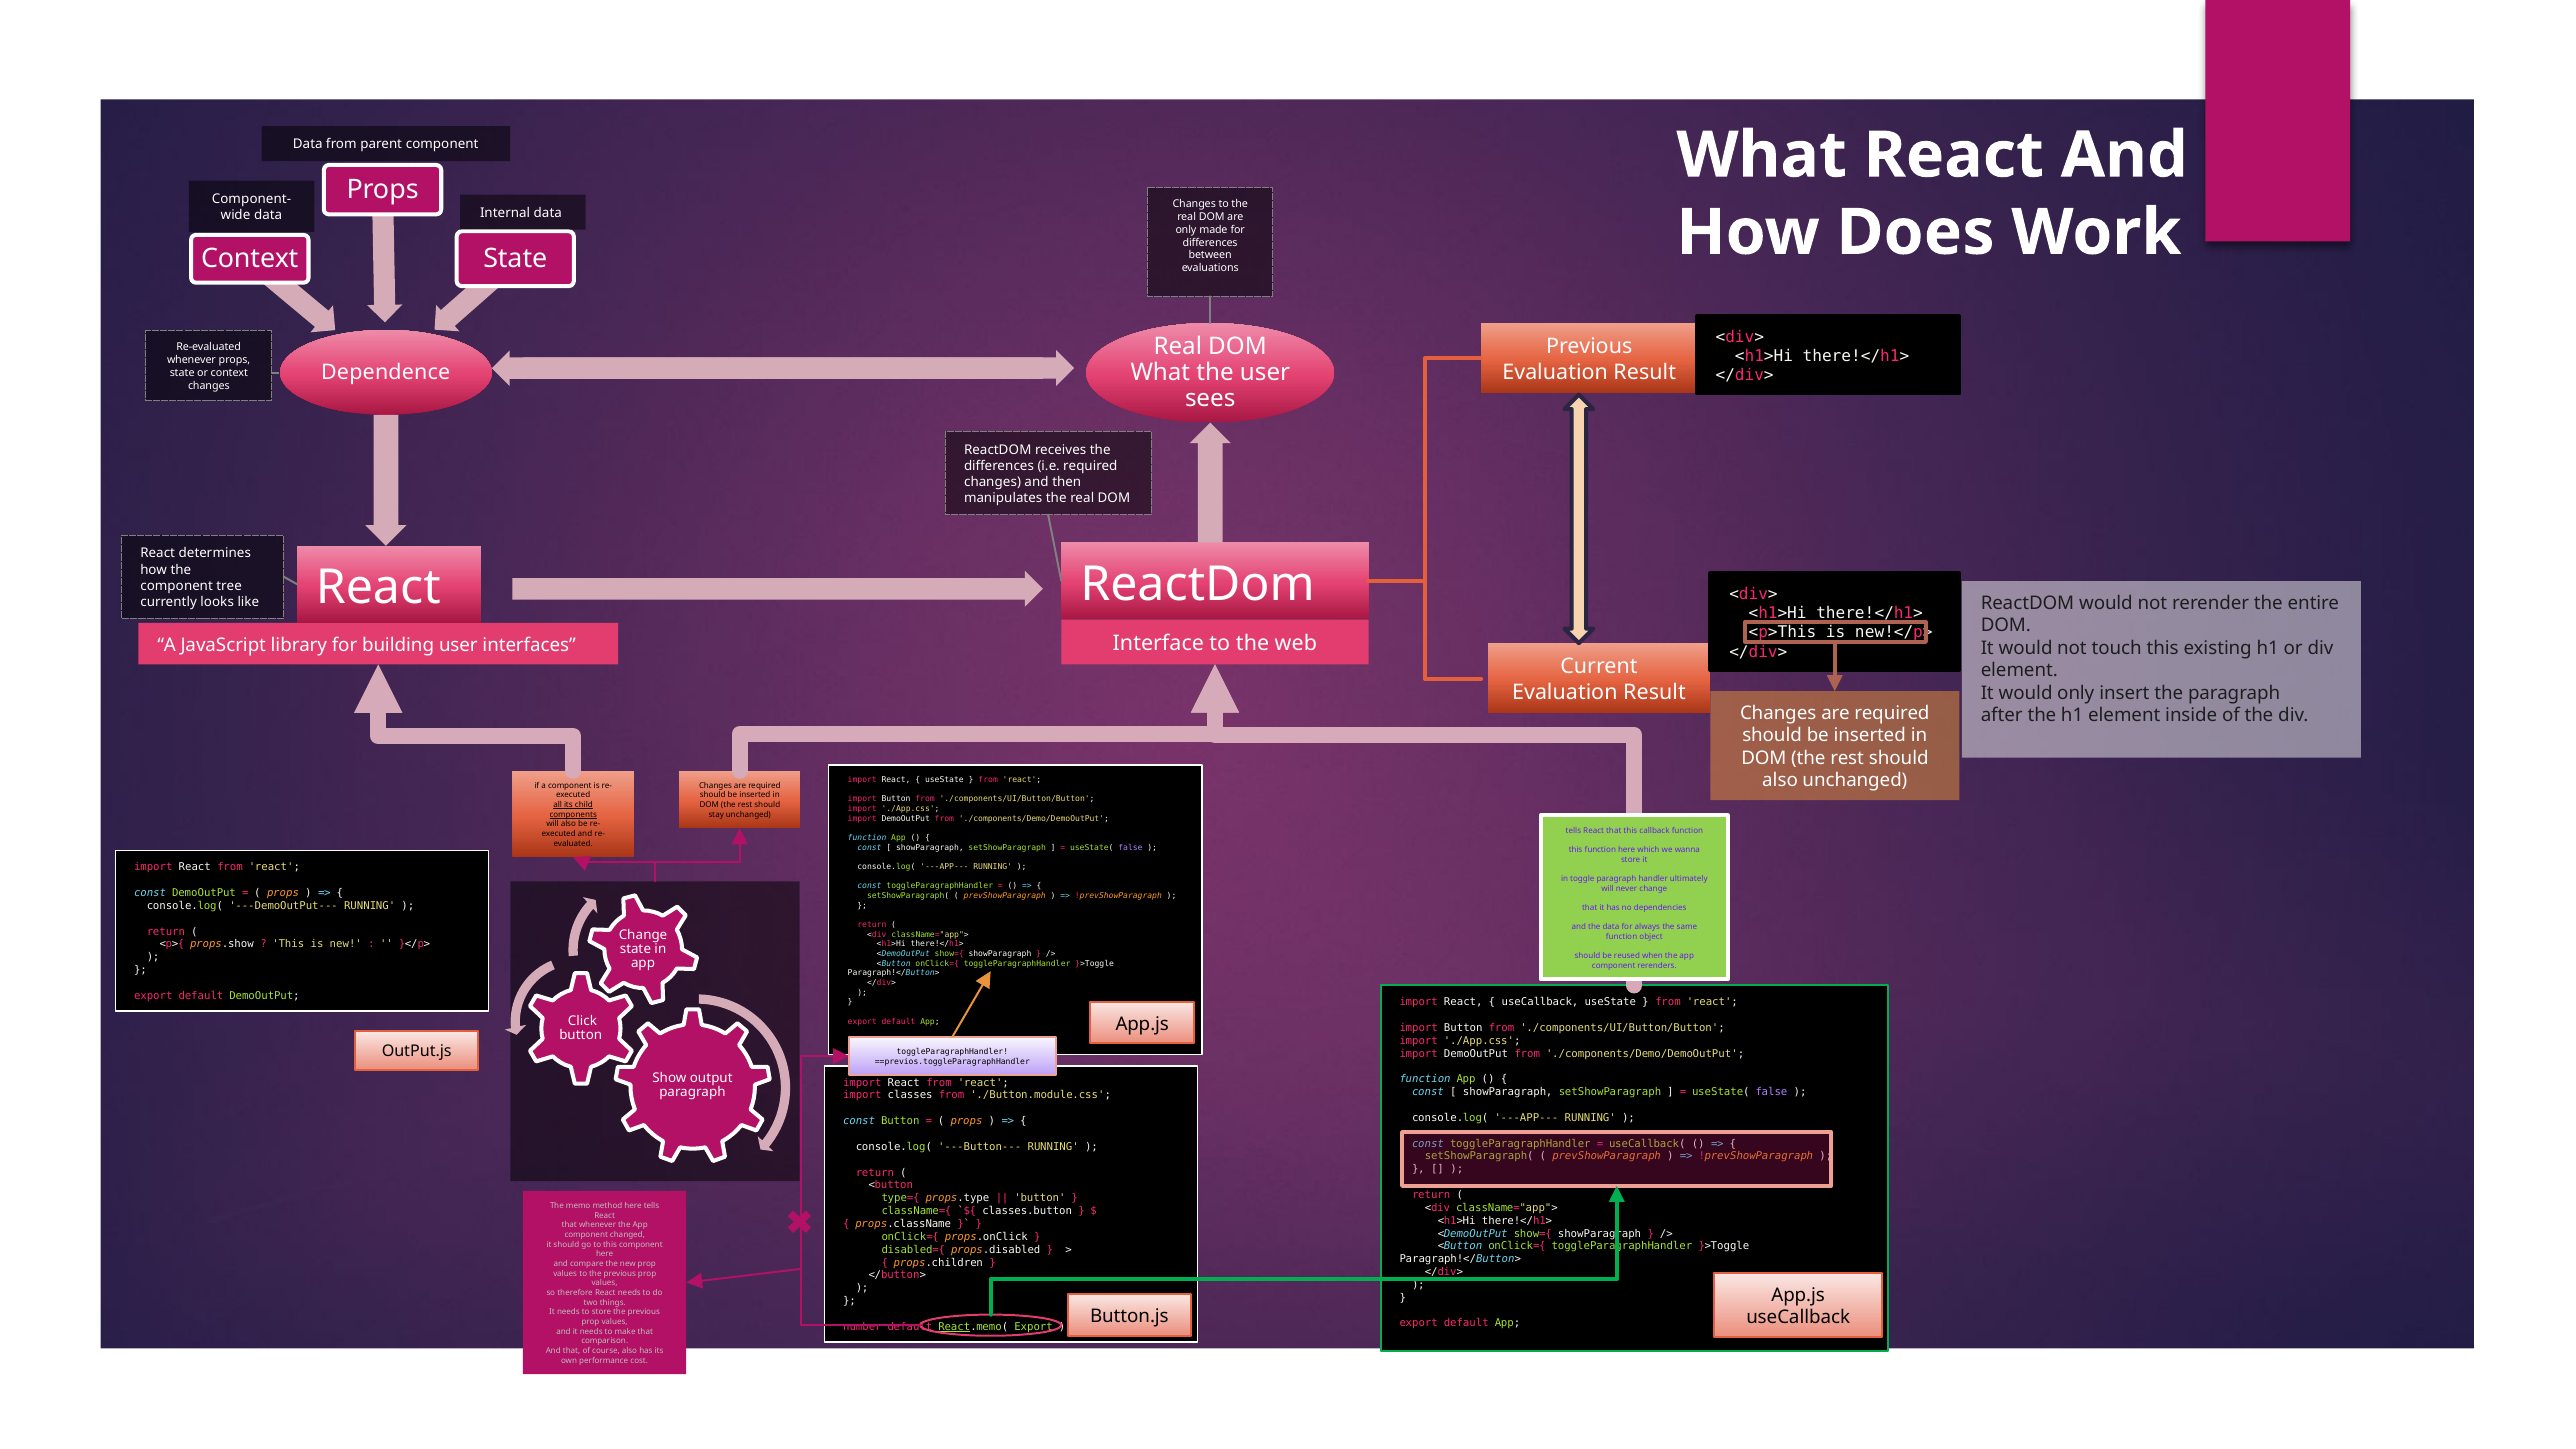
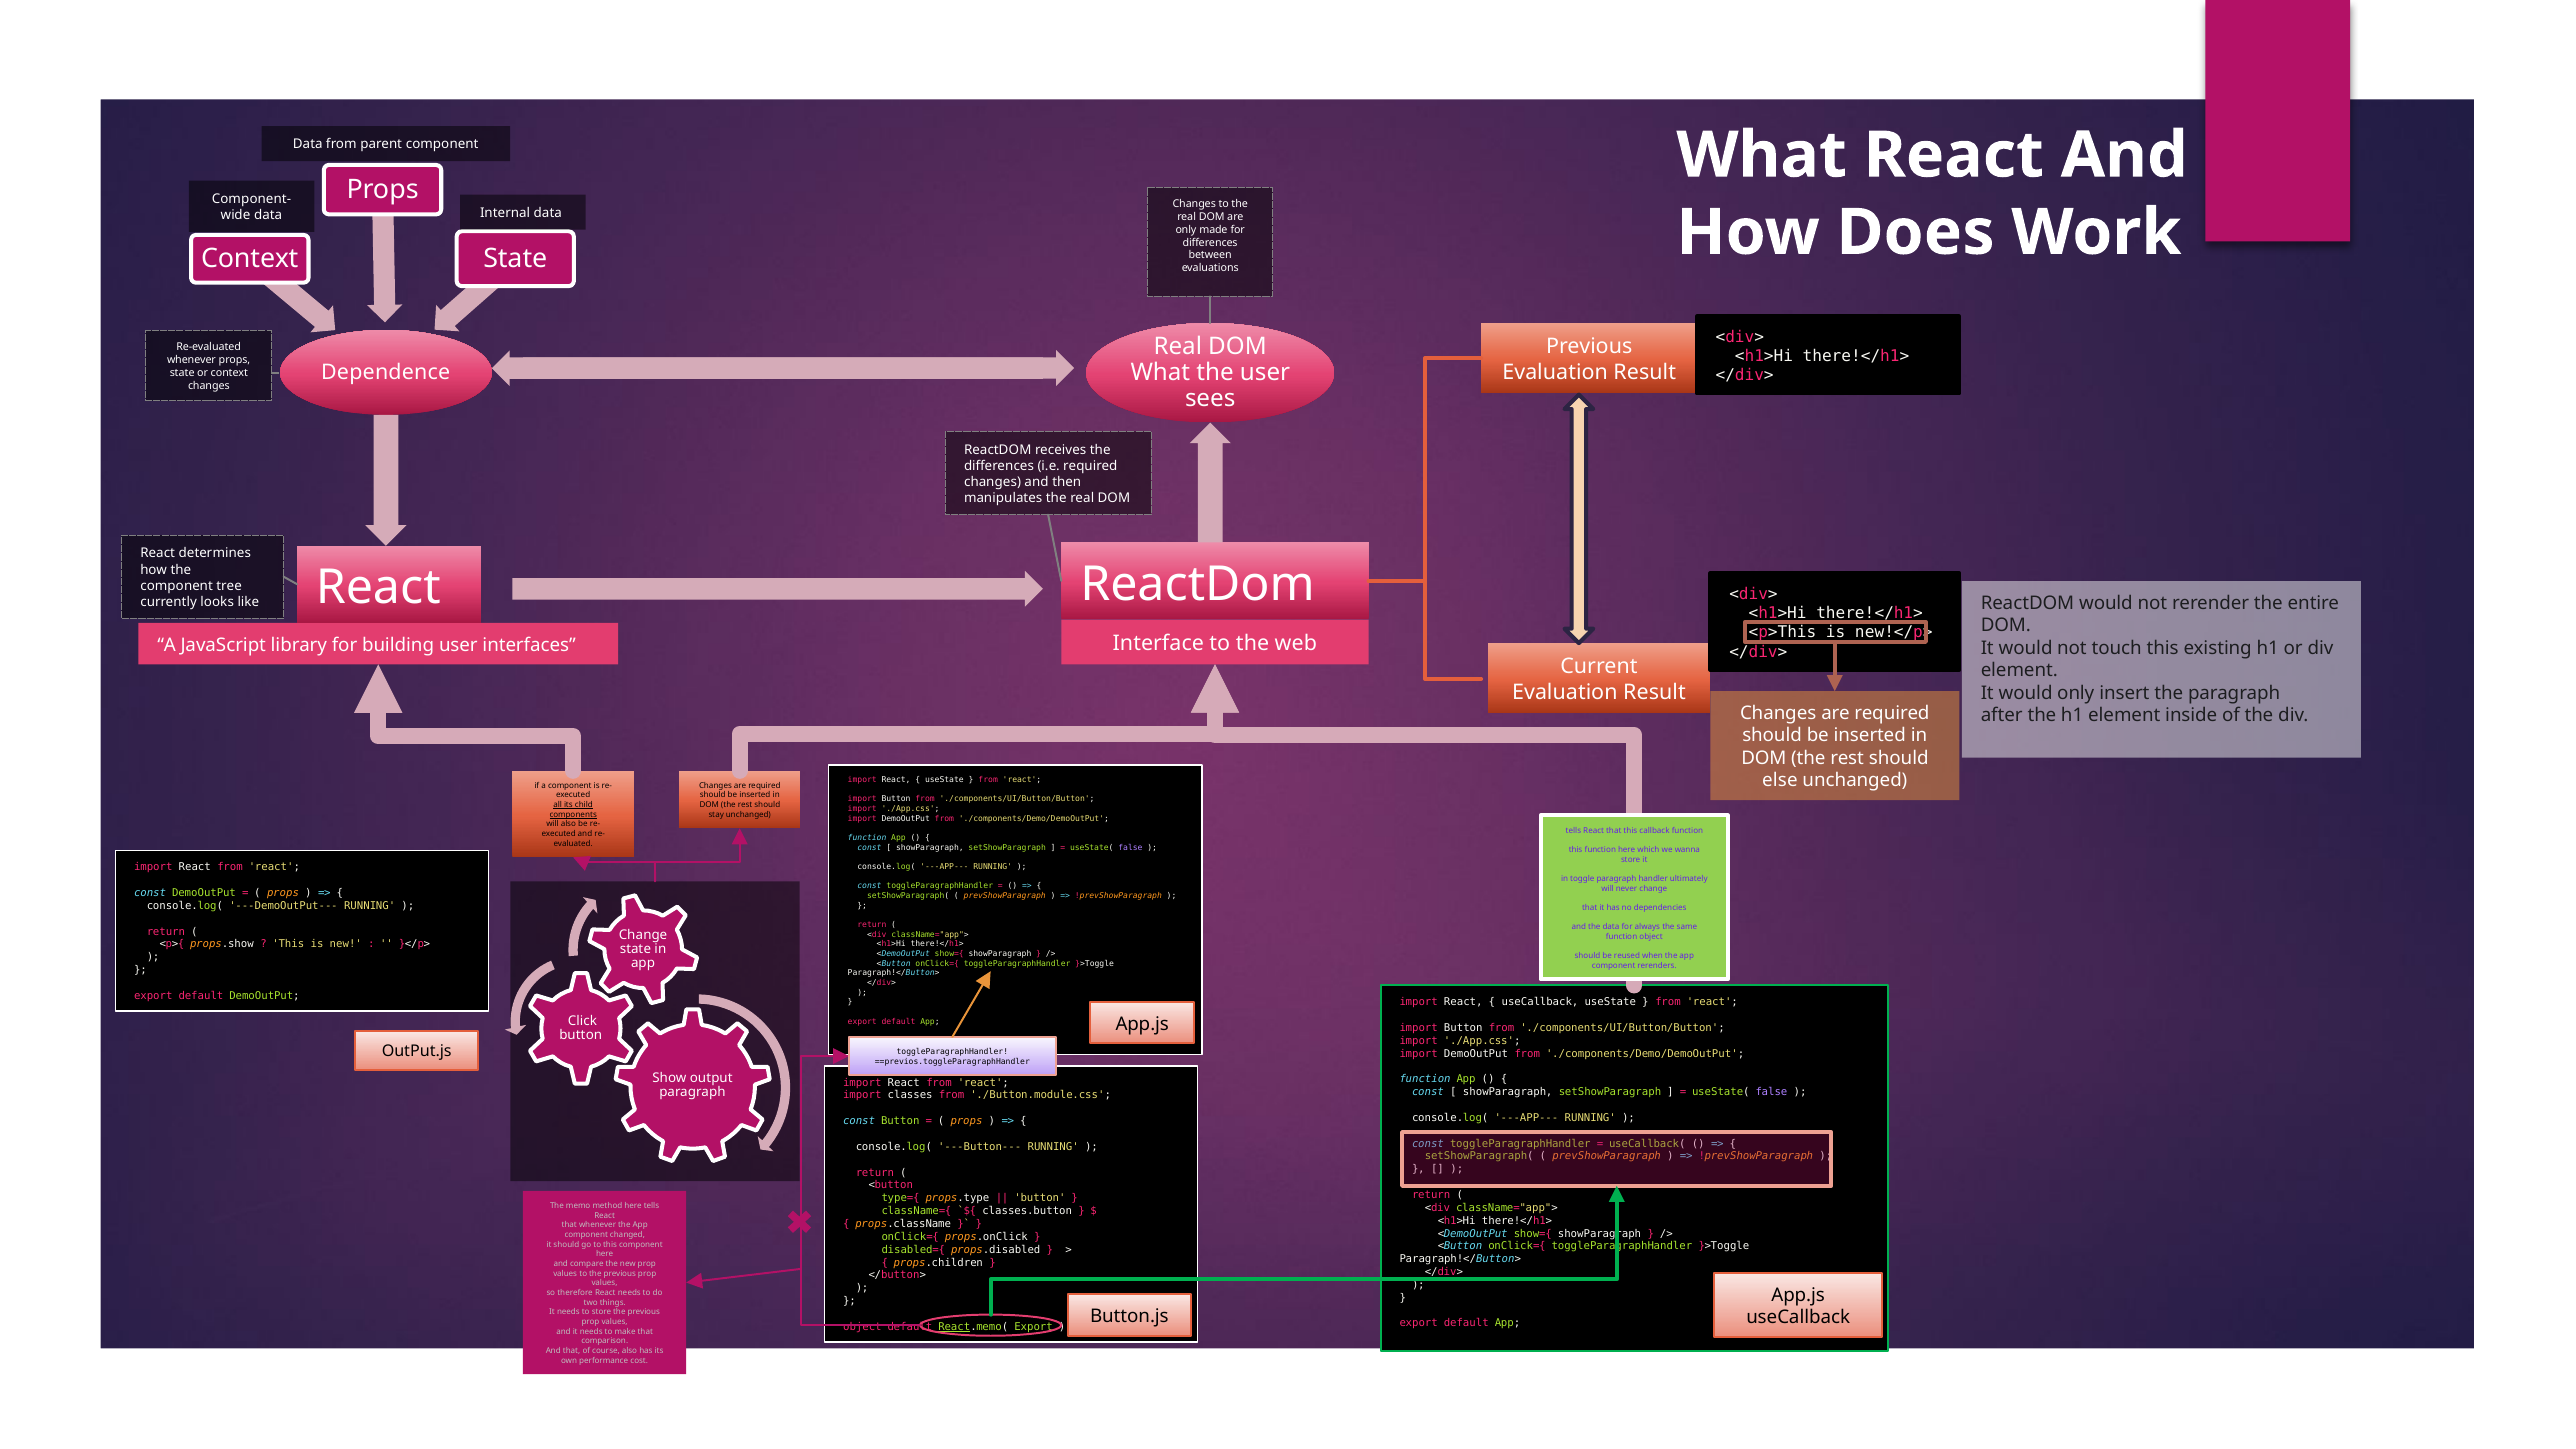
also at (1780, 781): also -> else
number at (862, 1327): number -> object
